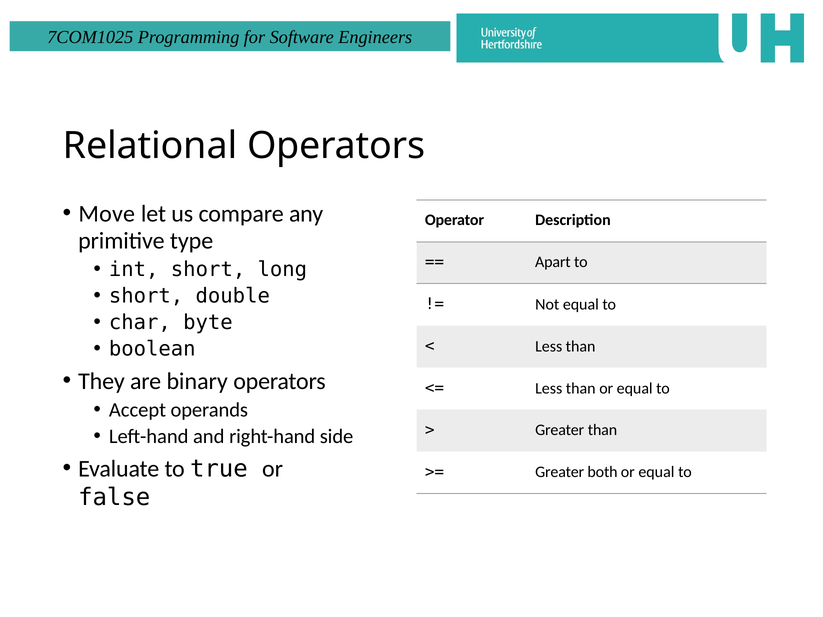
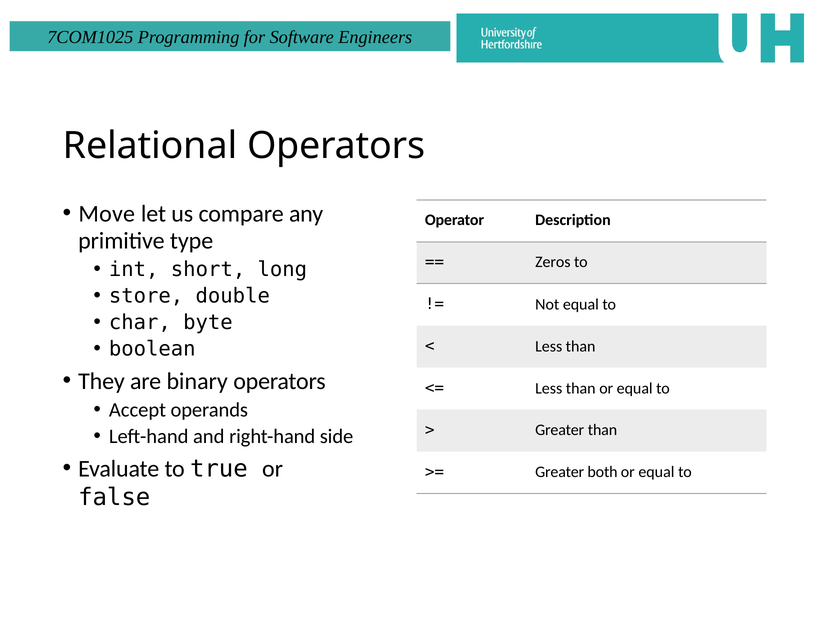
Apart: Apart -> Zeros
short at (146, 296): short -> store
